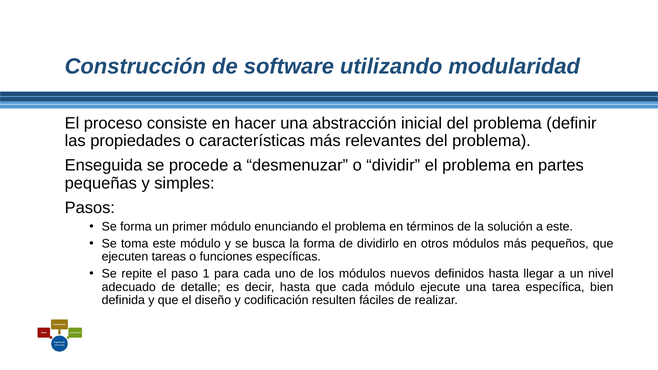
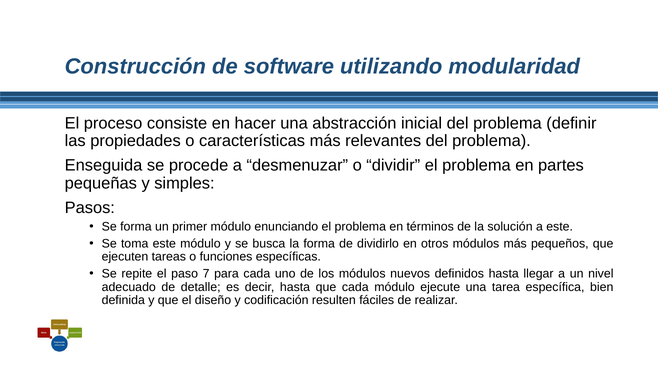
1: 1 -> 7
